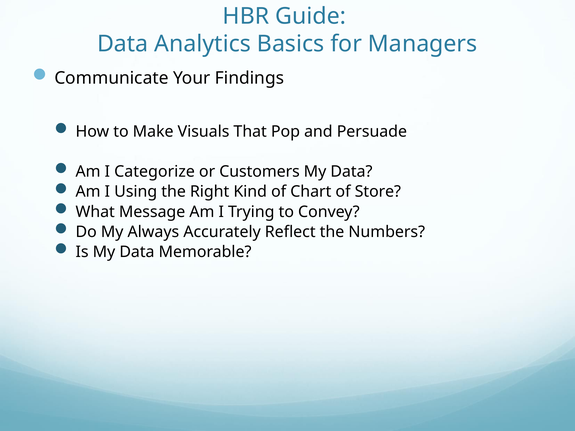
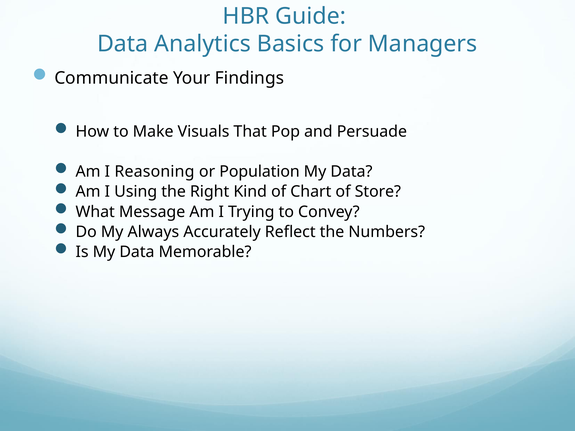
Categorize: Categorize -> Reasoning
Customers: Customers -> Population
